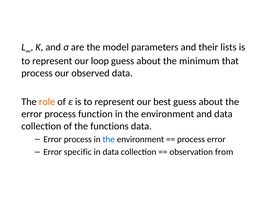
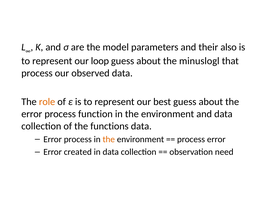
lists: lists -> also
minimum: minimum -> minuslogl
the at (109, 139) colour: blue -> orange
specific: specific -> created
from: from -> need
